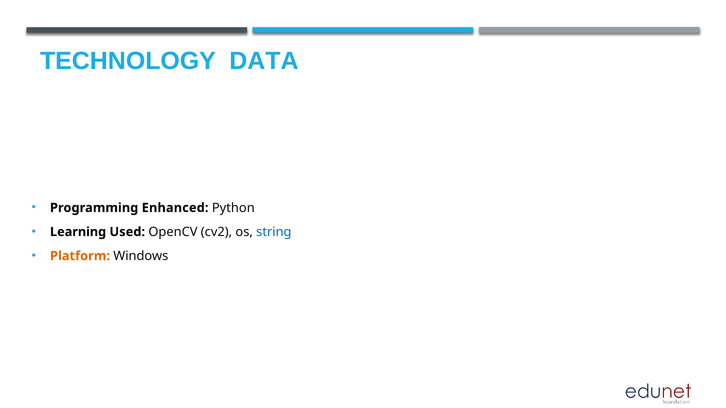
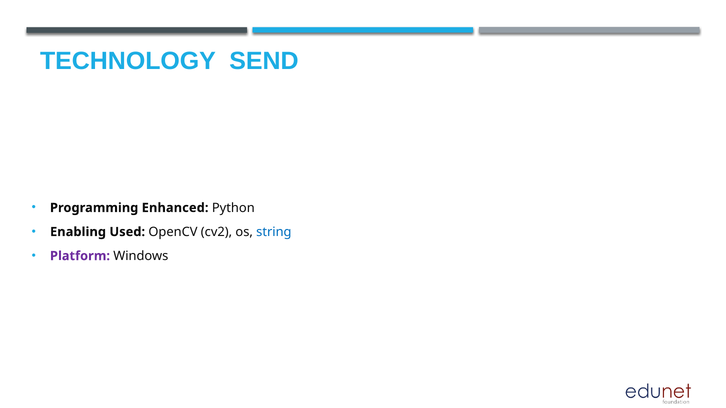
DATA: DATA -> SEND
Learning: Learning -> Enabling
Platform colour: orange -> purple
